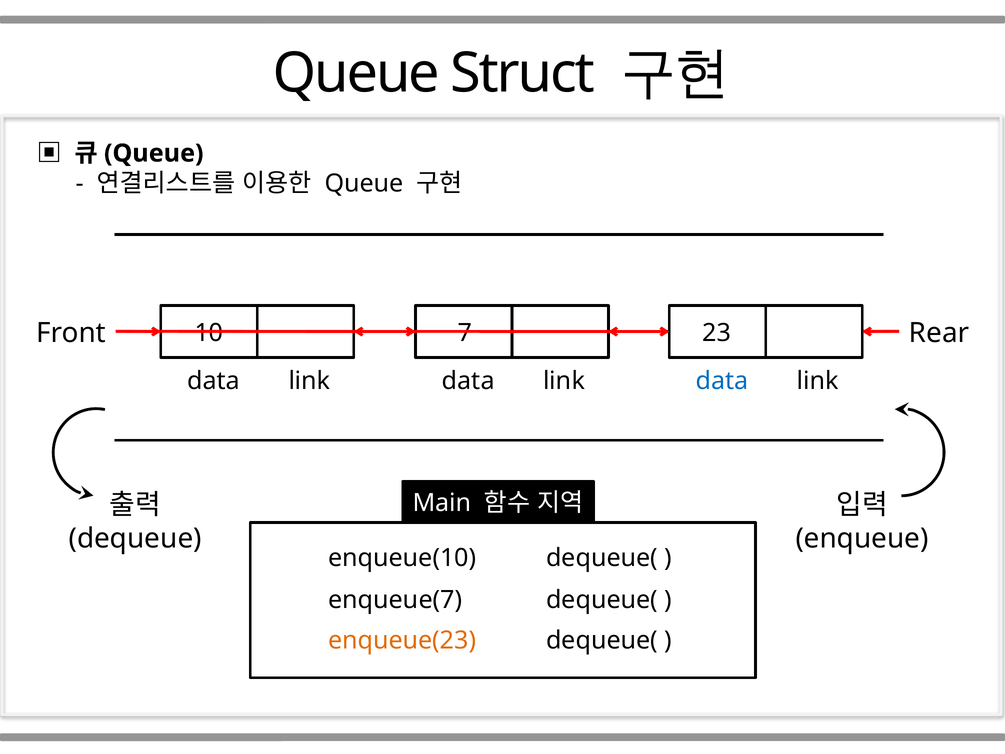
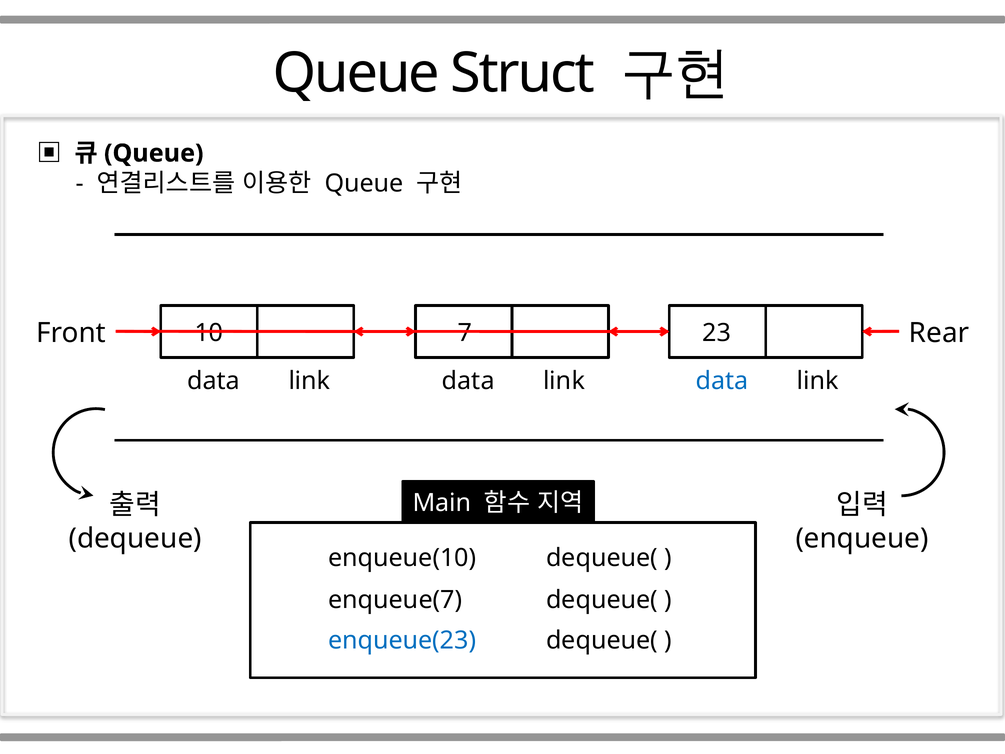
enqueue(23 colour: orange -> blue
